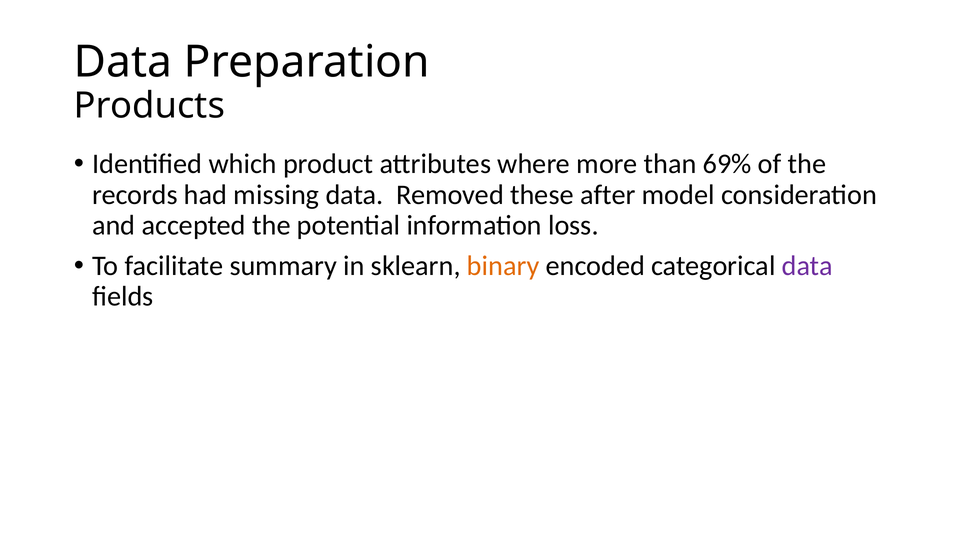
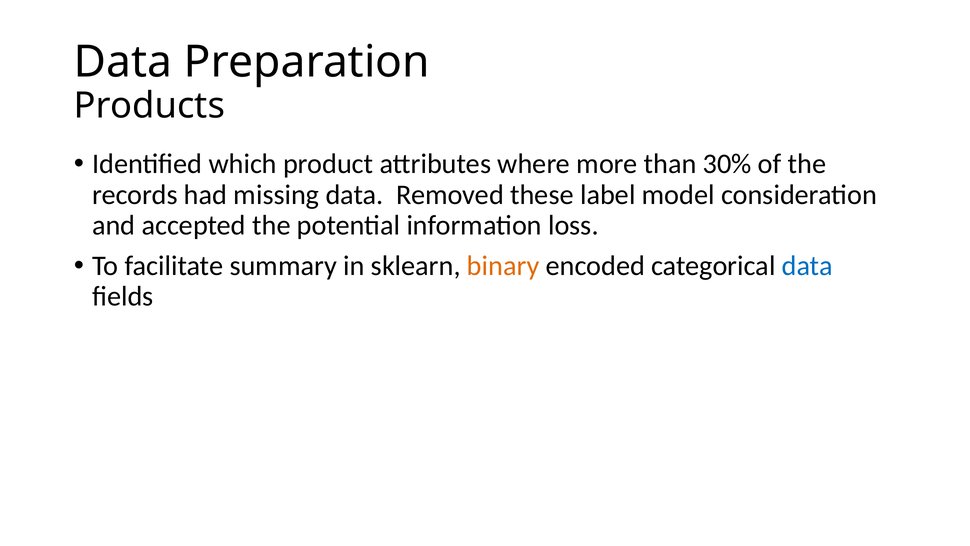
69%: 69% -> 30%
after: after -> label
data at (807, 266) colour: purple -> blue
